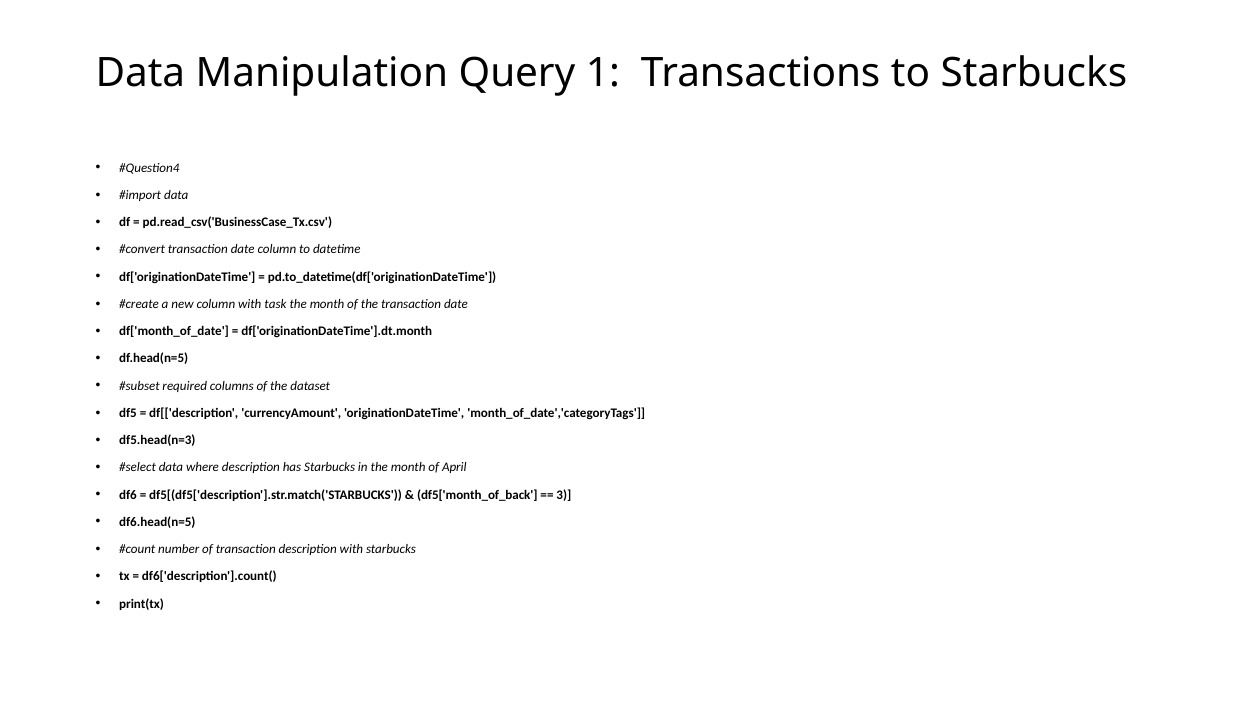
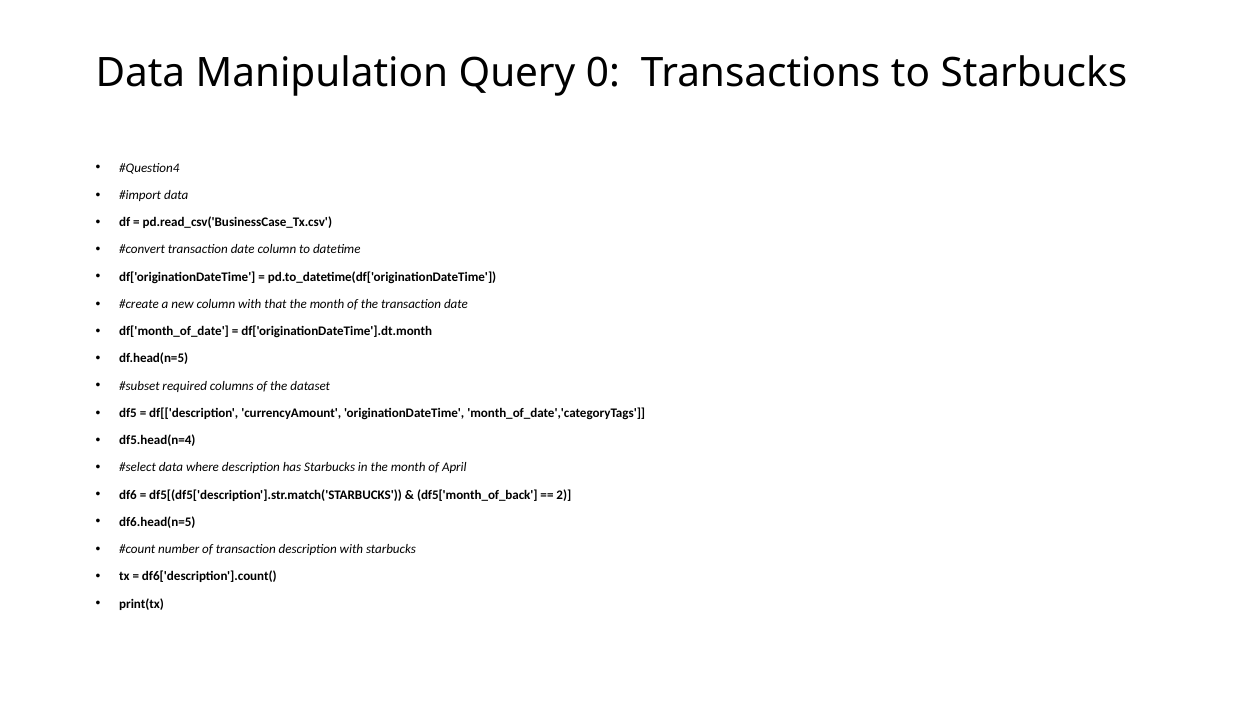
1: 1 -> 0
task: task -> that
df5.head(n=3: df5.head(n=3 -> df5.head(n=4
3: 3 -> 2
